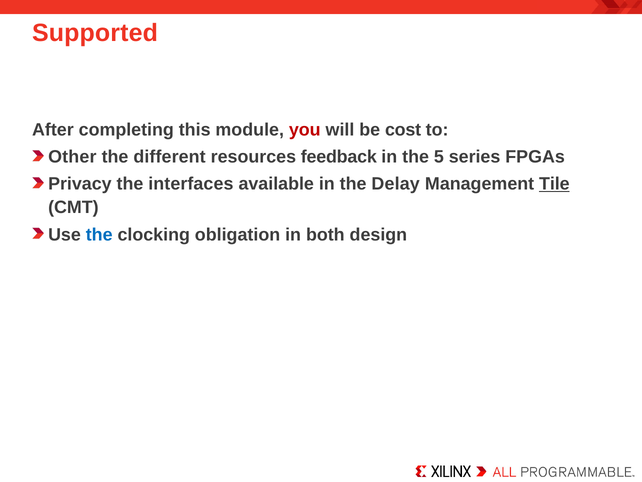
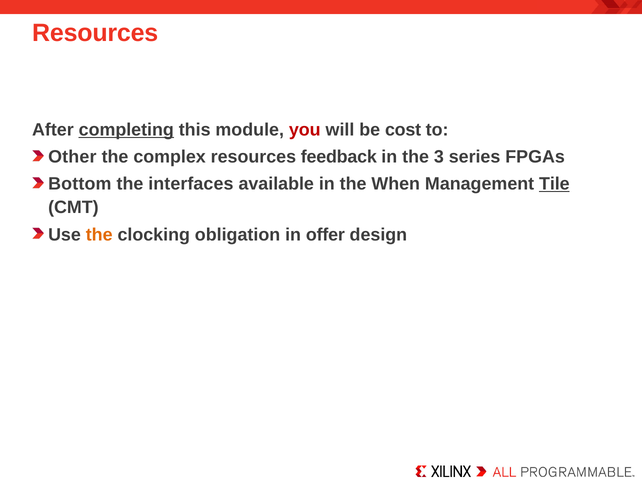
Supported at (95, 33): Supported -> Resources
completing underline: none -> present
different: different -> complex
5: 5 -> 3
Privacy: Privacy -> Bottom
Delay: Delay -> When
the at (99, 234) colour: blue -> orange
both: both -> offer
